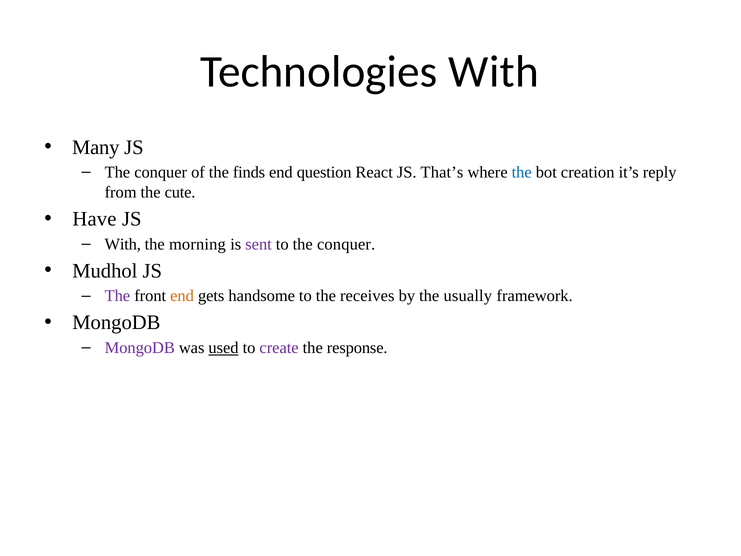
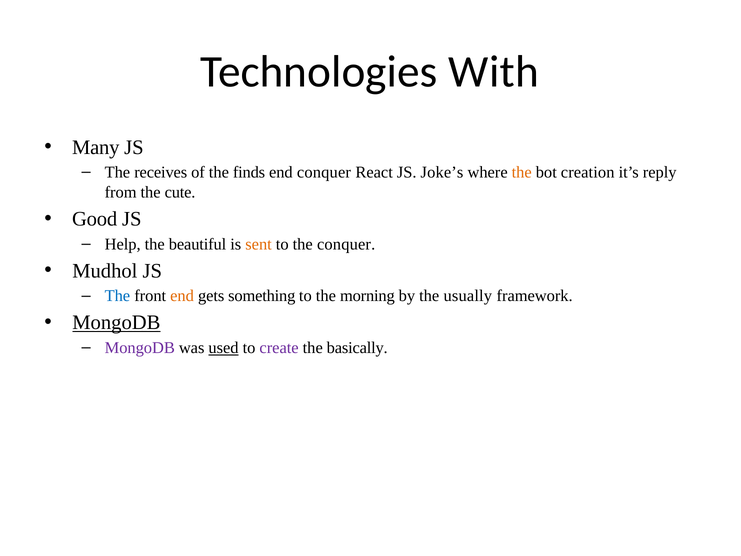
conquer at (161, 172): conquer -> receives
end question: question -> conquer
That’s: That’s -> Joke’s
the at (522, 172) colour: blue -> orange
Have: Have -> Good
With at (123, 244): With -> Help
morning: morning -> beautiful
sent colour: purple -> orange
The at (117, 296) colour: purple -> blue
handsome: handsome -> something
receives: receives -> morning
MongoDB at (116, 323) underline: none -> present
response: response -> basically
